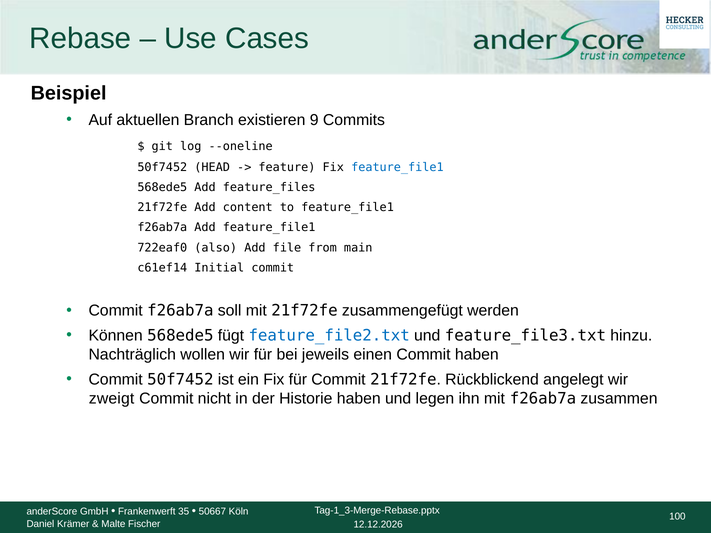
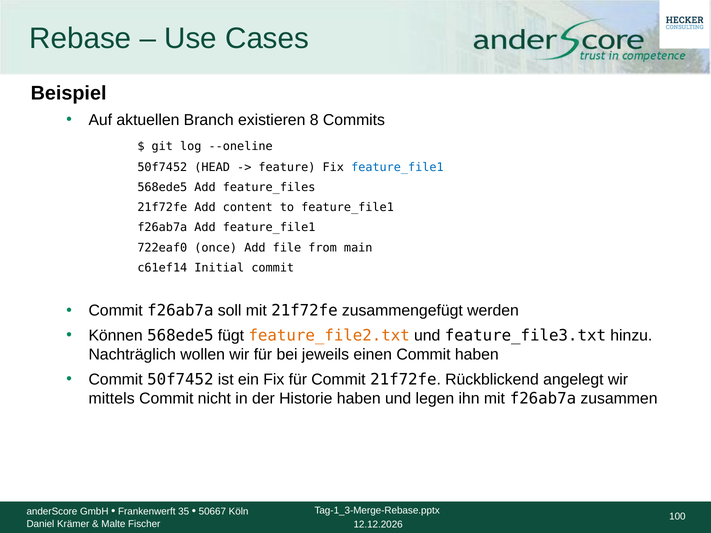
9: 9 -> 8
also: also -> once
feature_file2.txt colour: blue -> orange
zweigt: zweigt -> mittels
